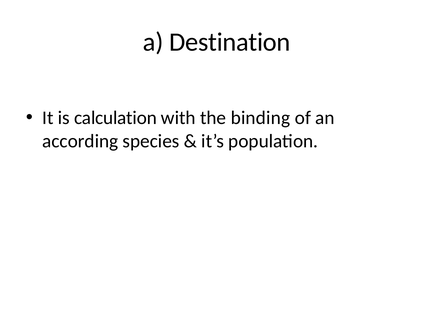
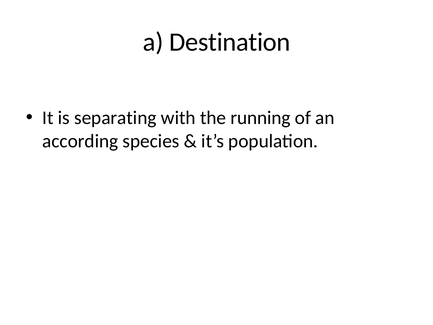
calculation: calculation -> separating
binding: binding -> running
